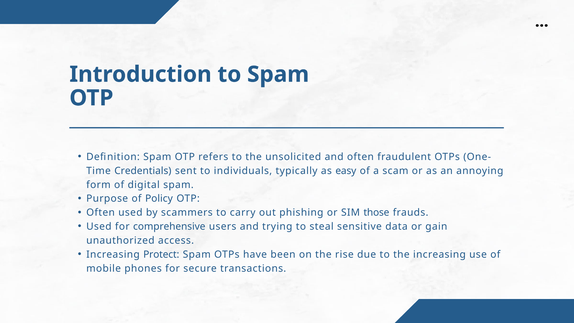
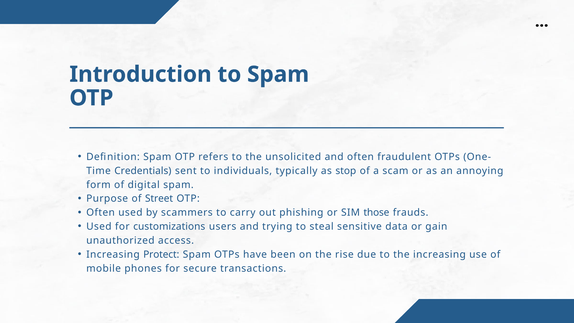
easy: easy -> stop
Policy: Policy -> Street
comprehensive: comprehensive -> customizations
